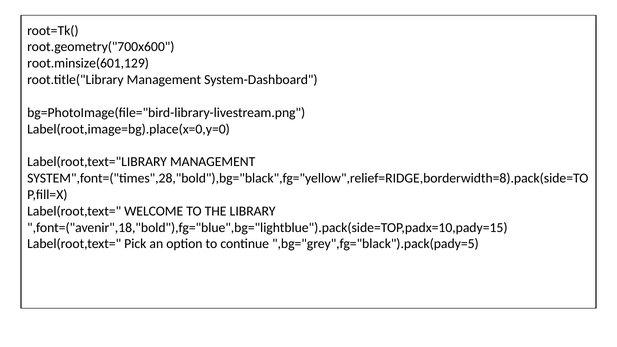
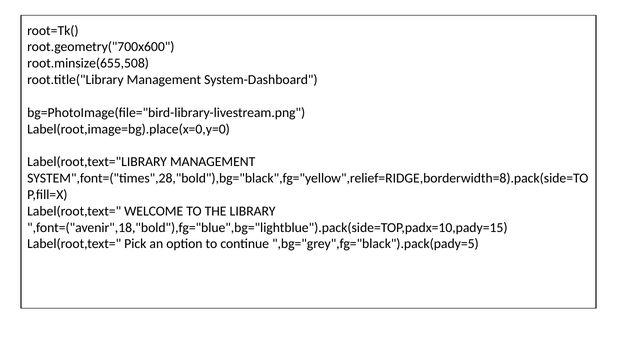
root.minsize(601,129: root.minsize(601,129 -> root.minsize(655,508
